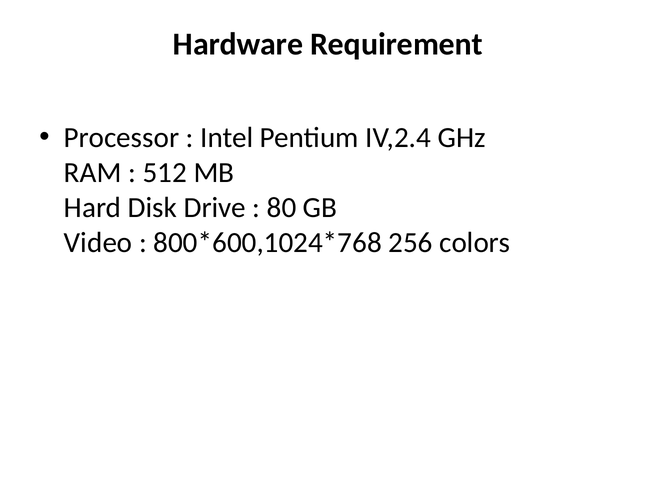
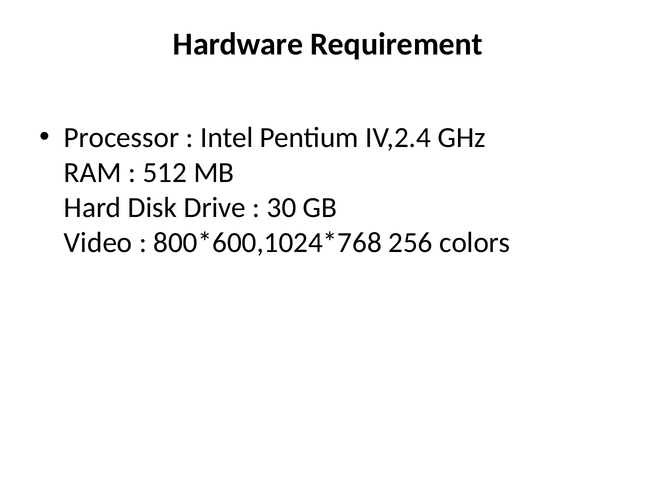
80: 80 -> 30
